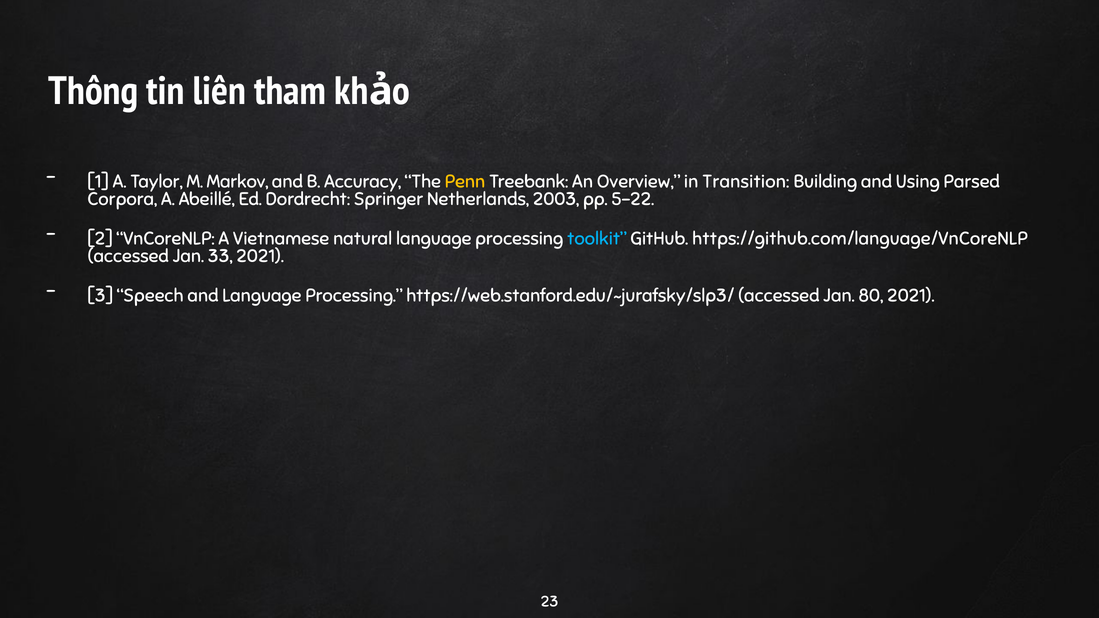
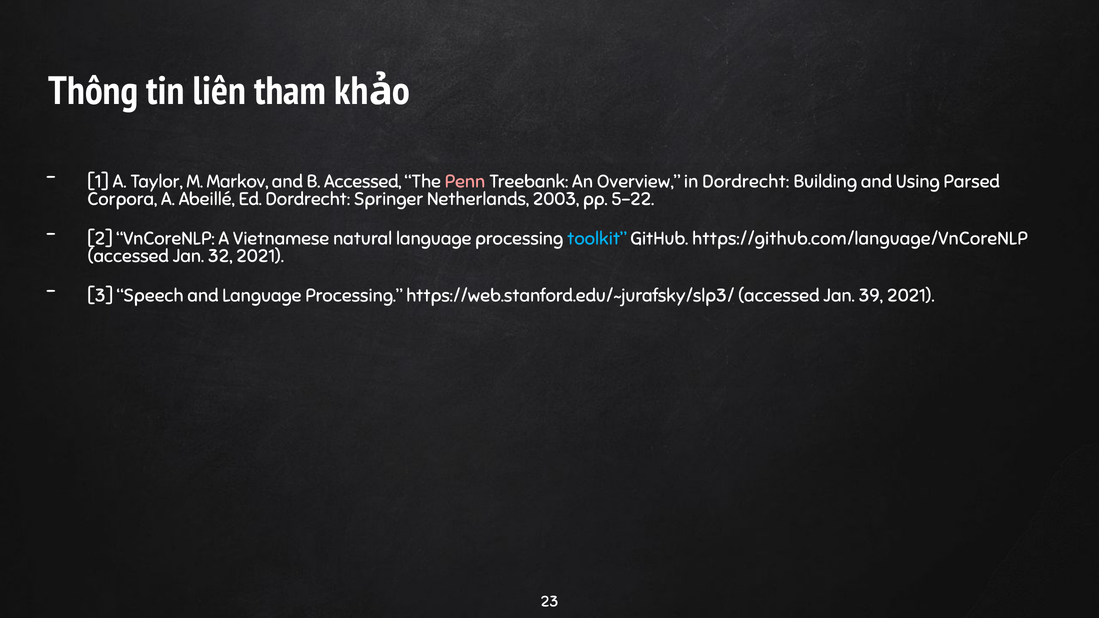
B Accuracy: Accuracy -> Accessed
Penn colour: yellow -> pink
in Transition: Transition -> Dordrecht
33: 33 -> 32
80: 80 -> 39
